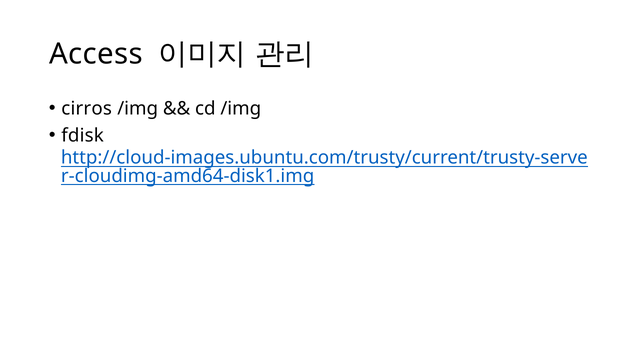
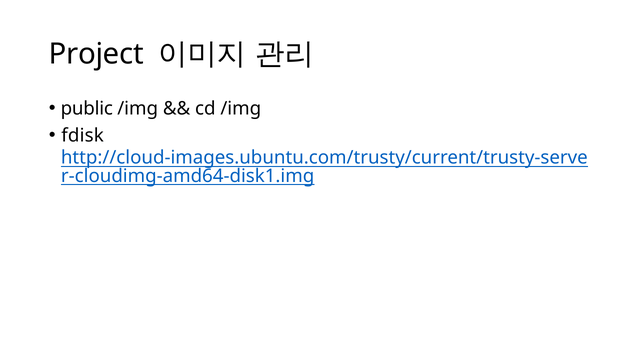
Access: Access -> Project
cirros: cirros -> public
